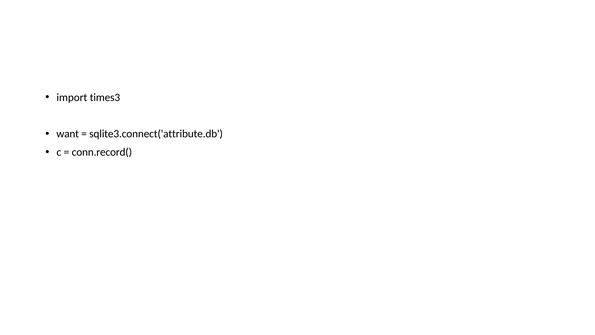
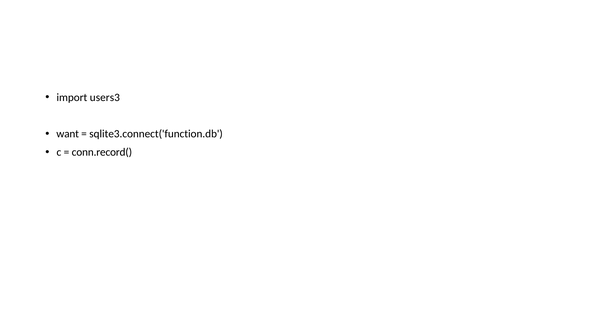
times3: times3 -> users3
sqlite3.connect('attribute.db: sqlite3.connect('attribute.db -> sqlite3.connect('function.db
